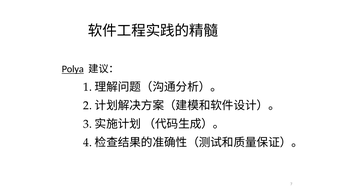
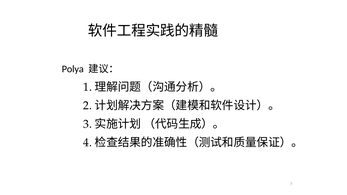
Polya underline: present -> none
